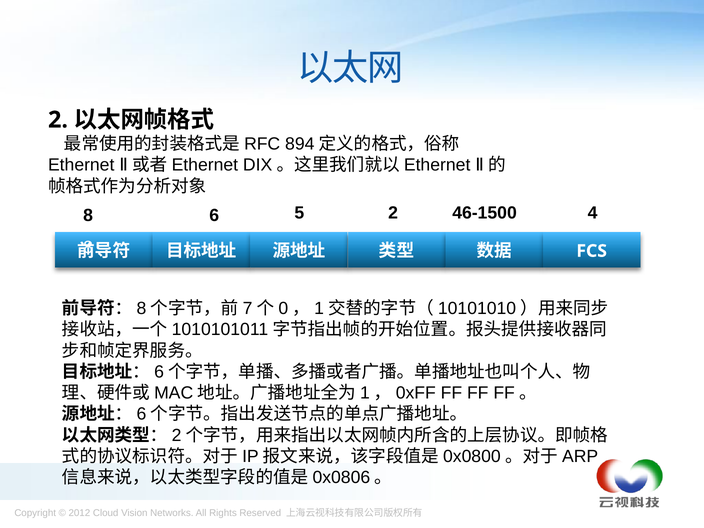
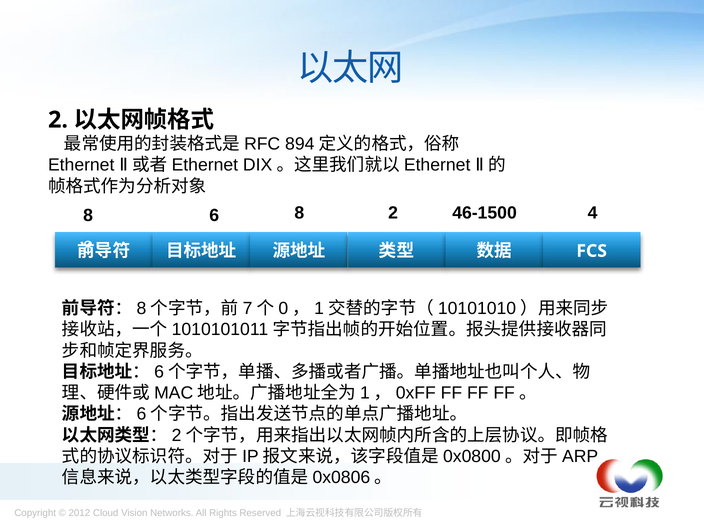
6 5: 5 -> 8
